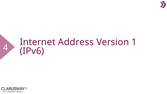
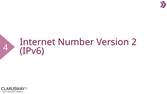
Address: Address -> Number
1: 1 -> 2
